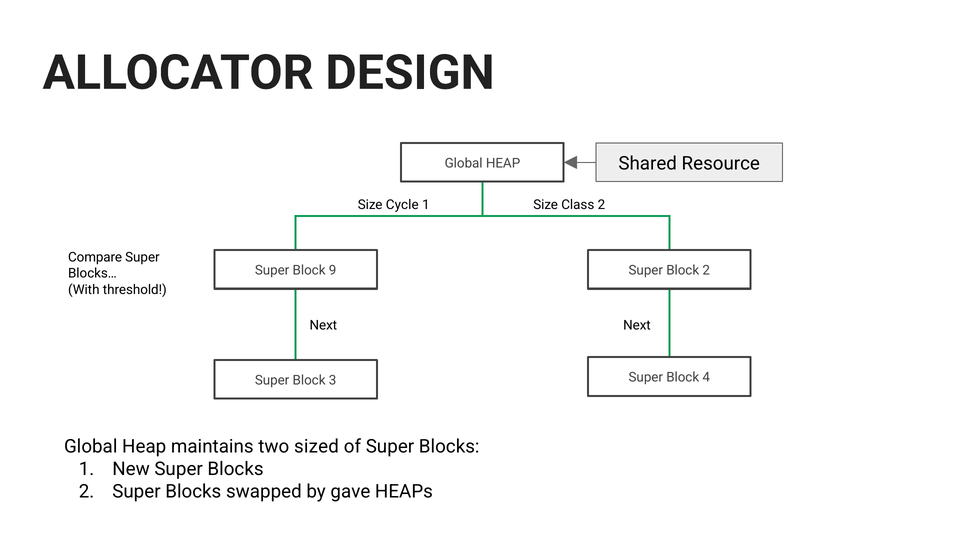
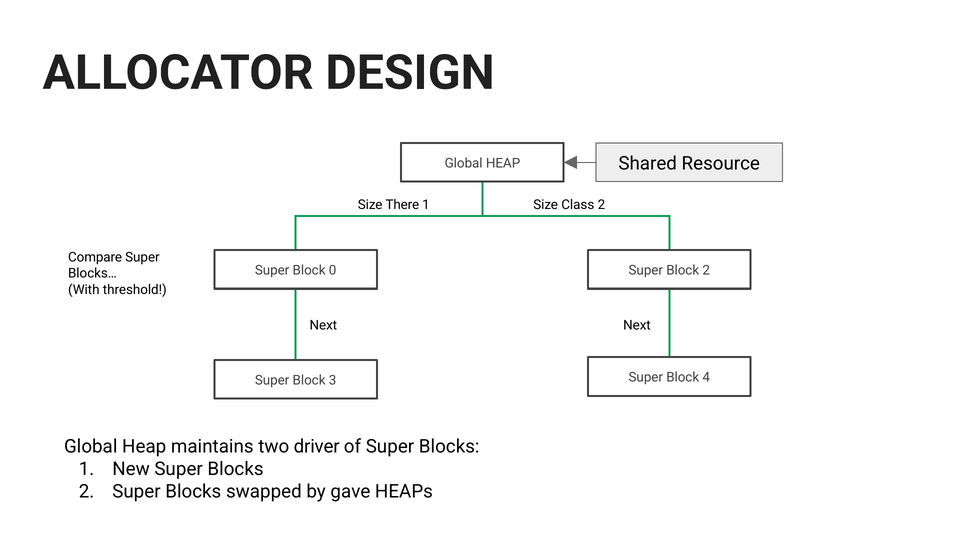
Cycle: Cycle -> There
9: 9 -> 0
sized: sized -> driver
